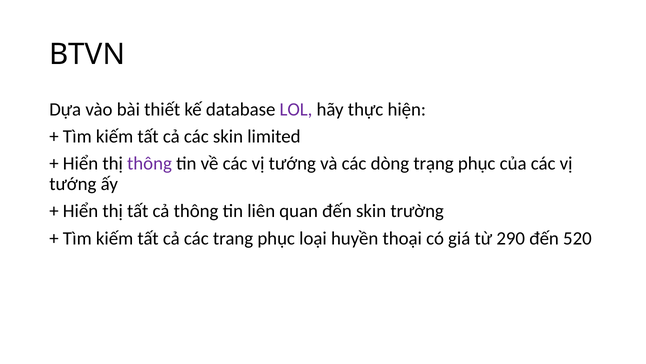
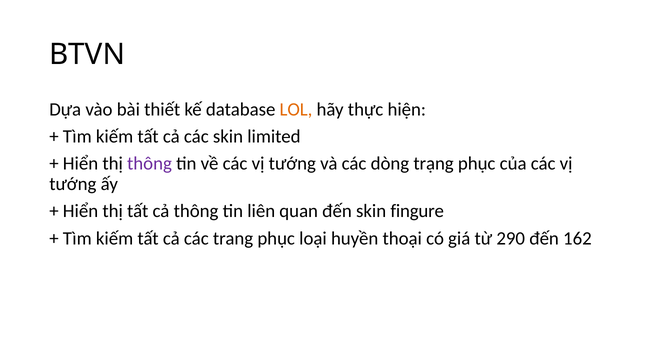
LOL colour: purple -> orange
trường: trường -> fingure
520: 520 -> 162
